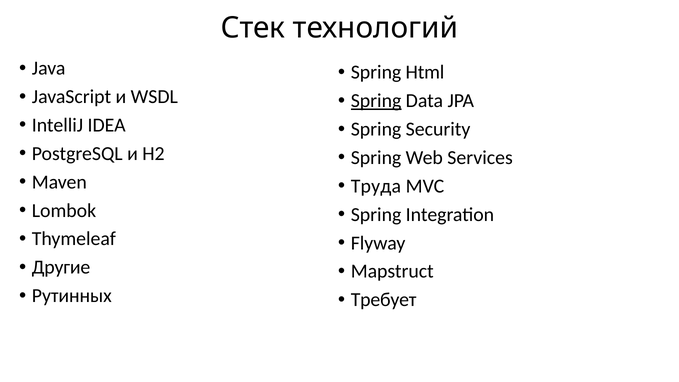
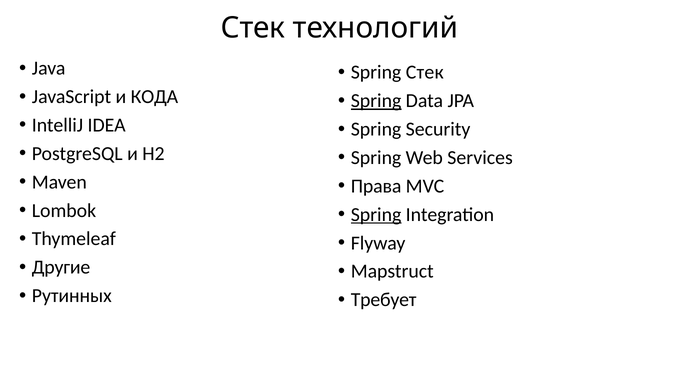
Spring Html: Html -> Стек
WSDL: WSDL -> КОДА
Труда: Труда -> Права
Spring at (376, 215) underline: none -> present
